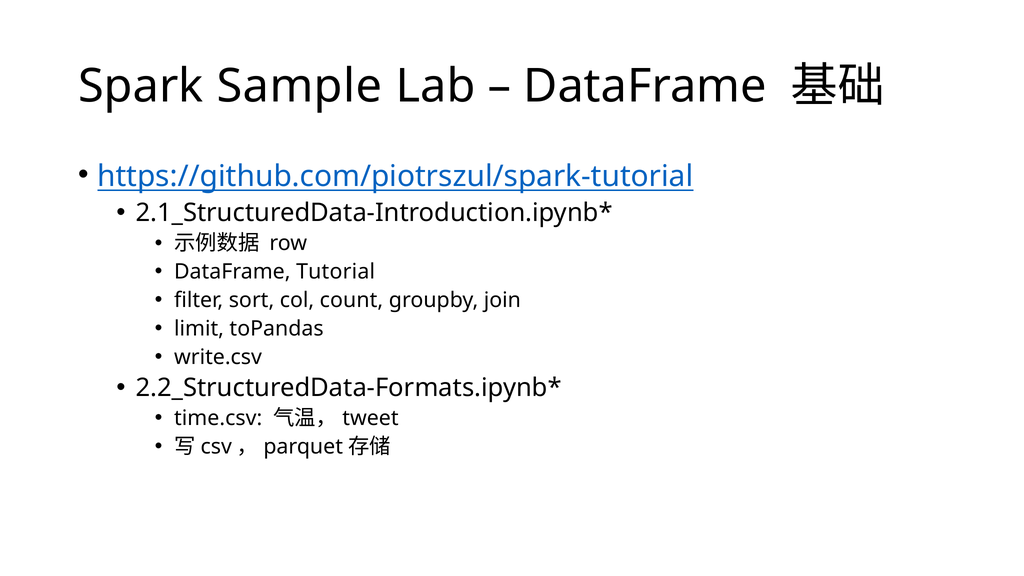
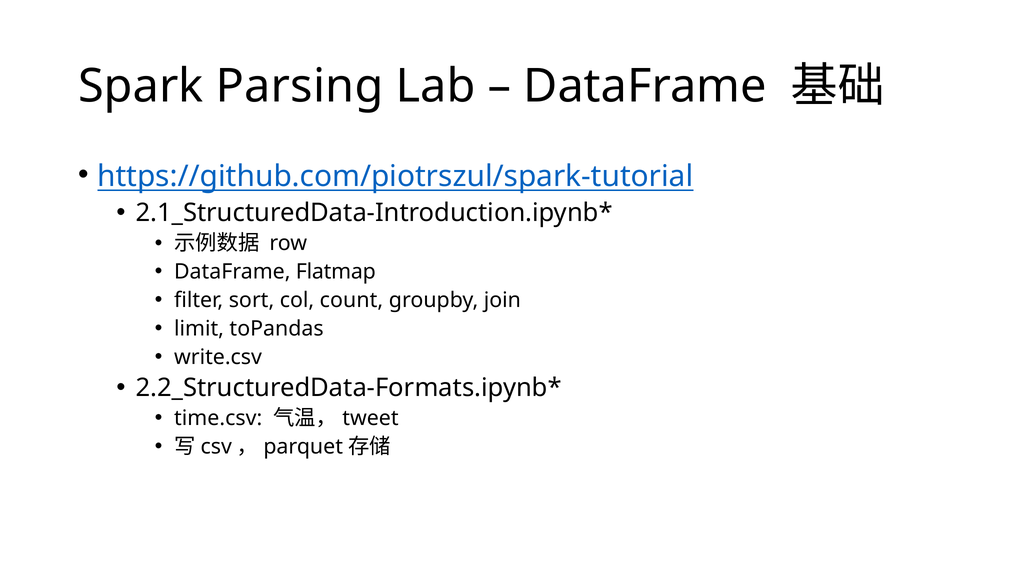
Sample: Sample -> Parsing
Tutorial: Tutorial -> Flatmap
